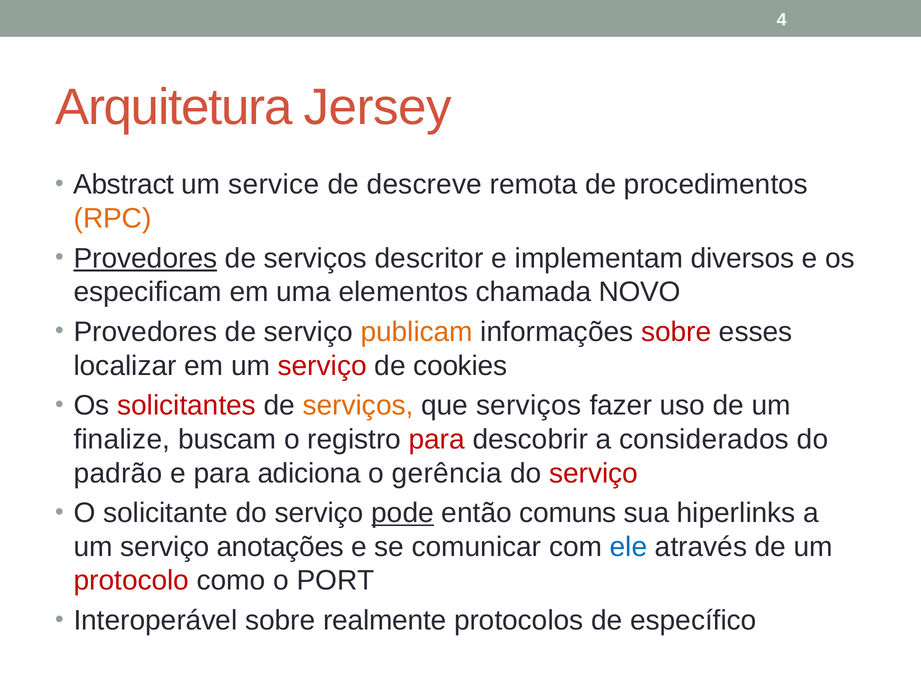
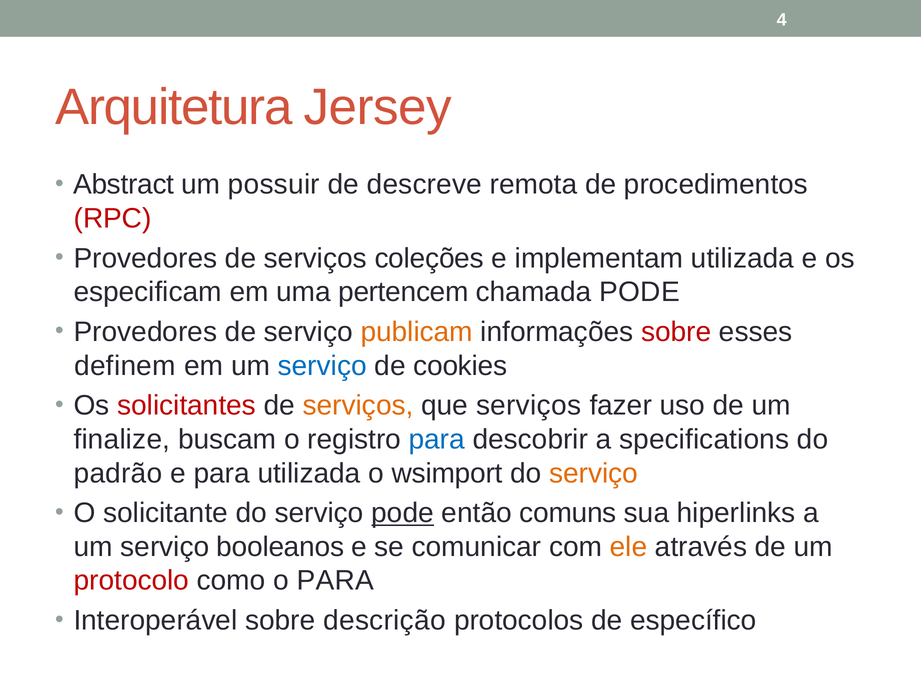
service: service -> possuir
RPC colour: orange -> red
Provedores at (145, 258) underline: present -> none
descritor: descritor -> coleções
implementam diversos: diversos -> utilizada
elementos: elementos -> pertencem
chamada NOVO: NOVO -> PODE
localizar: localizar -> definem
serviço at (322, 366) colour: red -> blue
para at (437, 439) colour: red -> blue
considerados: considerados -> specifications
para adiciona: adiciona -> utilizada
gerência: gerência -> wsimport
serviço at (594, 473) colour: red -> orange
anotações: anotações -> booleanos
ele colour: blue -> orange
o PORT: PORT -> PARA
realmente: realmente -> descrição
